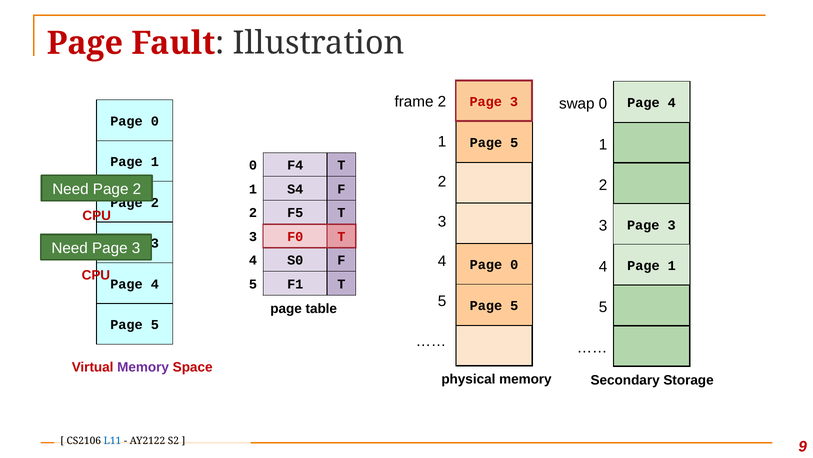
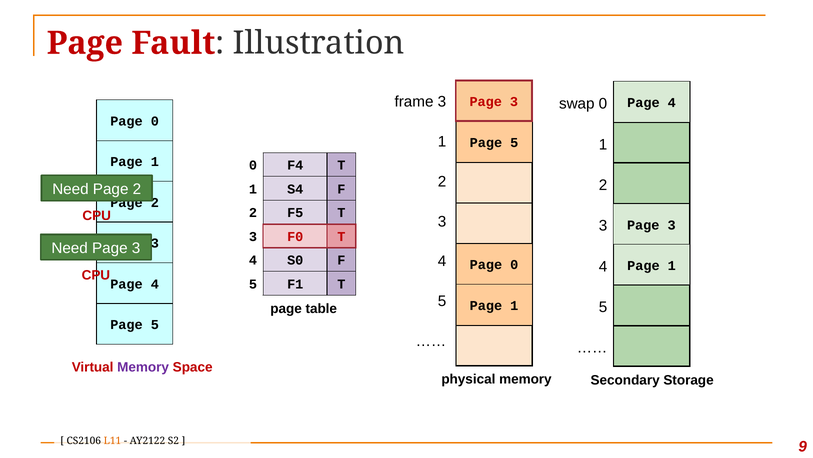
frame 2: 2 -> 3
5 at (514, 305): 5 -> 1
L11 colour: blue -> orange
